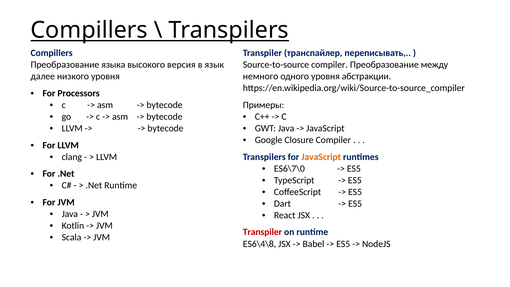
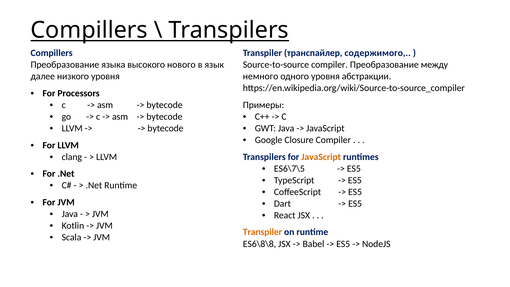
переписывать: переписывать -> содержимого
версия: версия -> нового
ES6\7\0: ES6\7\0 -> ES6\7\5
Transpiler at (262, 232) colour: red -> orange
ES6\4\8: ES6\4\8 -> ES6\8\8
